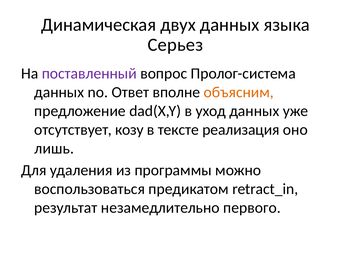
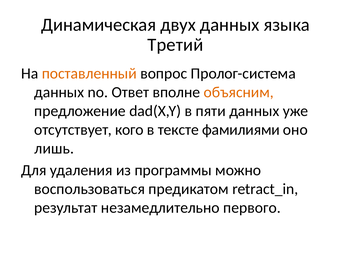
Серьез: Серьез -> Третий
поставленный colour: purple -> orange
уход: уход -> пяти
козу: козу -> кого
реализация: реализация -> фамилиями
